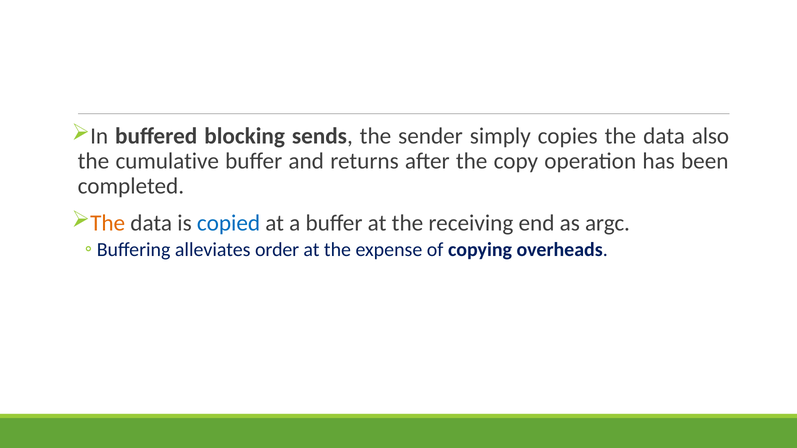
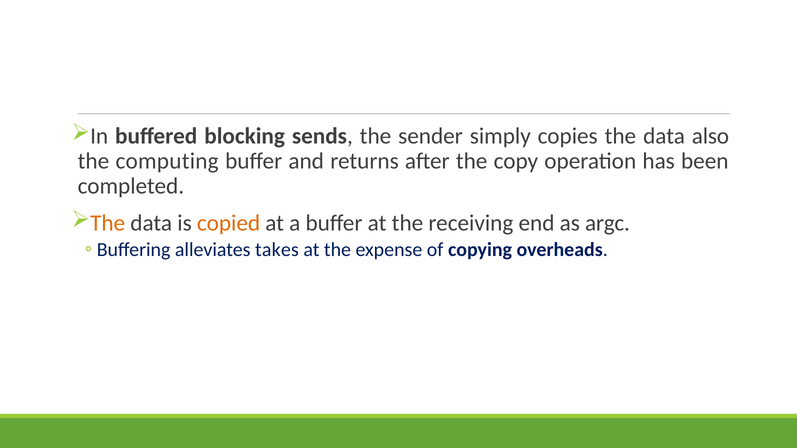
cumulative: cumulative -> computing
copied colour: blue -> orange
order: order -> takes
